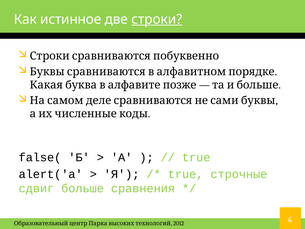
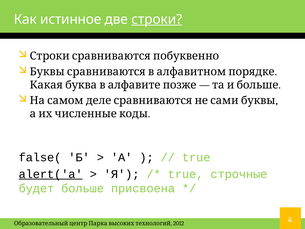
alert('а underline: none -> present
сдвиг: сдвиг -> будет
сравнения: сравнения -> присвоена
